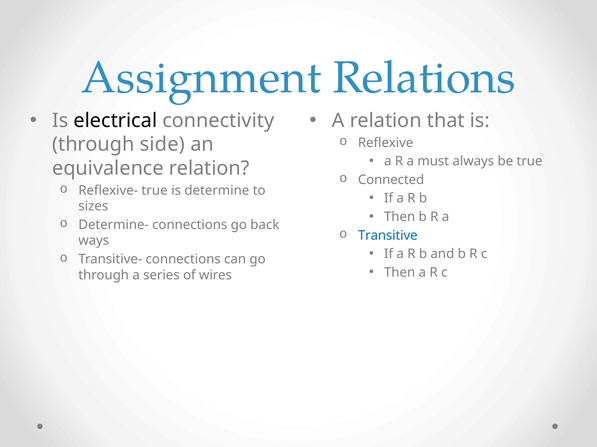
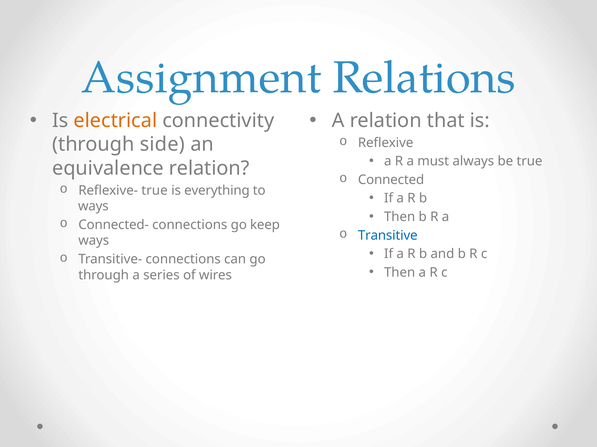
electrical colour: black -> orange
determine: determine -> everything
sizes at (93, 207): sizes -> ways
Determine-: Determine- -> Connected-
back: back -> keep
